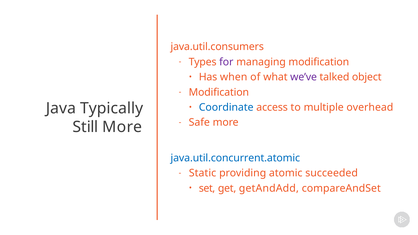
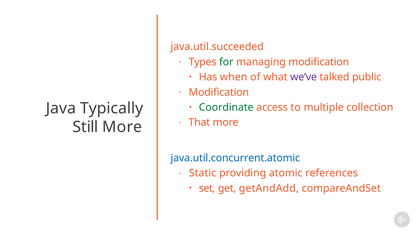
java.util.consumers: java.util.consumers -> java.util.succeeded
for colour: purple -> green
object: object -> public
Coordinate colour: blue -> green
overhead: overhead -> collection
Safe: Safe -> That
succeeded: succeeded -> references
